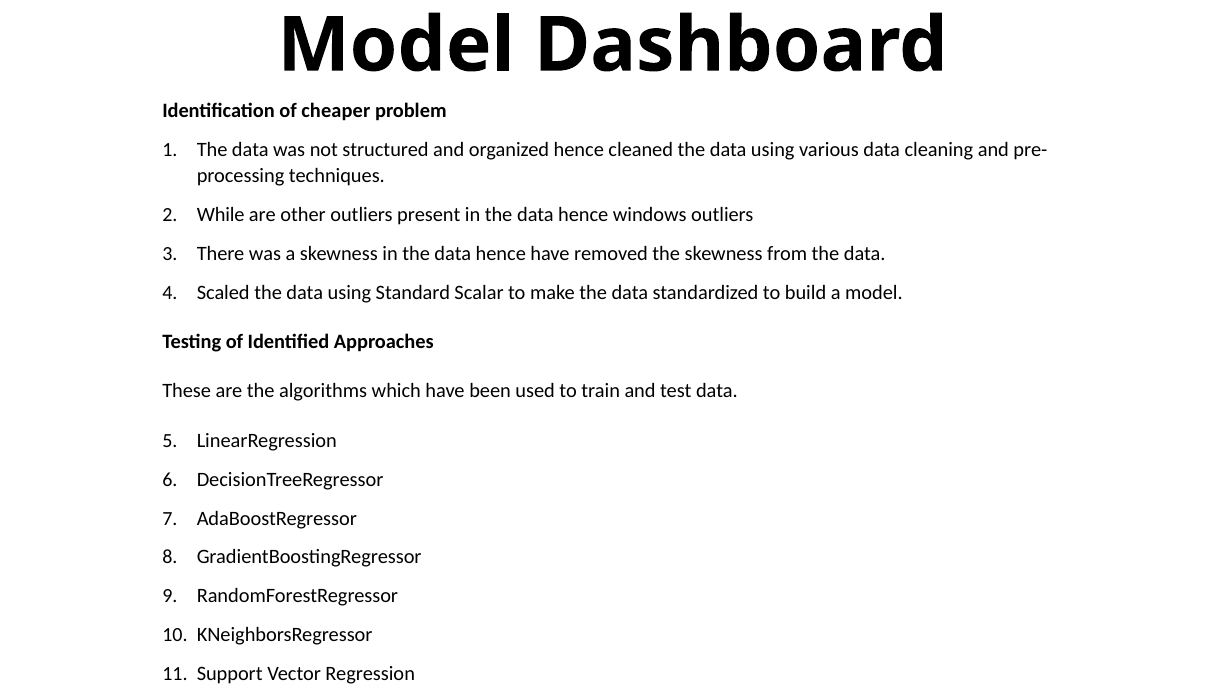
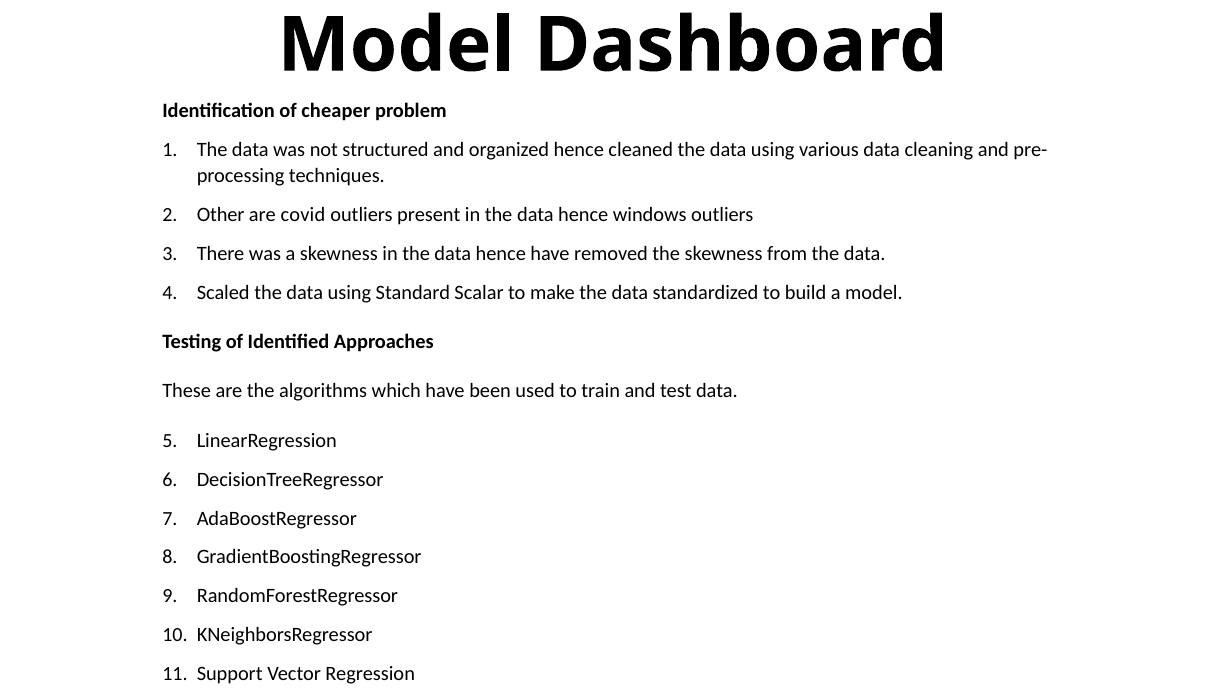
While: While -> Other
other: other -> covid
